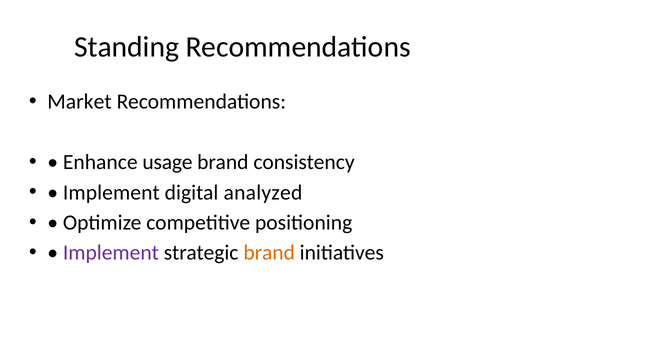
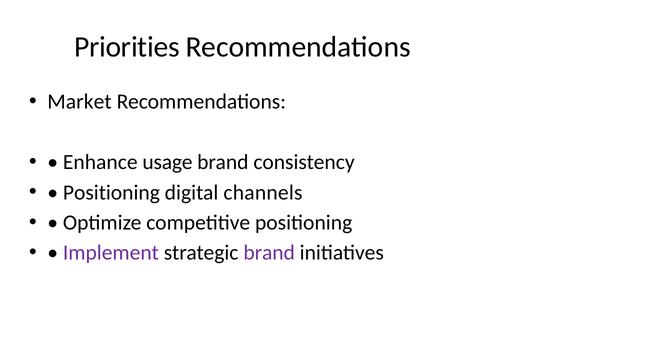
Standing: Standing -> Priorities
Implement at (111, 192): Implement -> Positioning
analyzed: analyzed -> channels
brand at (269, 253) colour: orange -> purple
